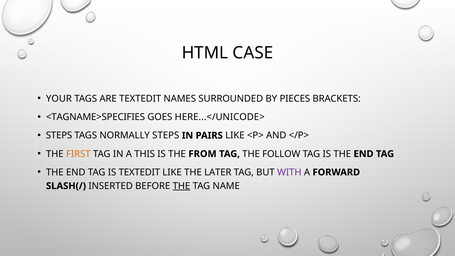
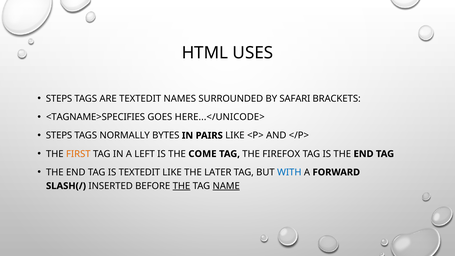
CASE: CASE -> USES
YOUR at (59, 99): YOUR -> STEPS
PIECES: PIECES -> SAFARI
NORMALLY STEPS: STEPS -> BYTES
THIS: THIS -> LEFT
FROM: FROM -> COME
FOLLOW: FOLLOW -> FIREFOX
WITH colour: purple -> blue
NAME underline: none -> present
